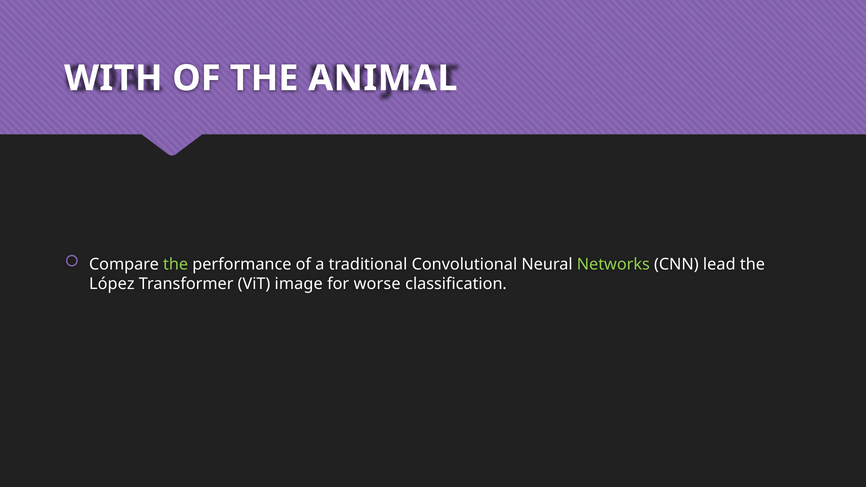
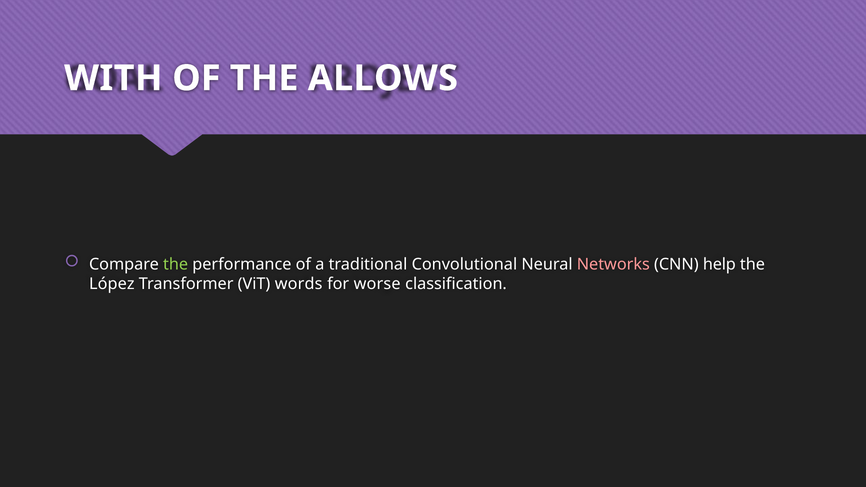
ANIMAL: ANIMAL -> ALLOWS
Networks colour: light green -> pink
lead: lead -> help
image: image -> words
